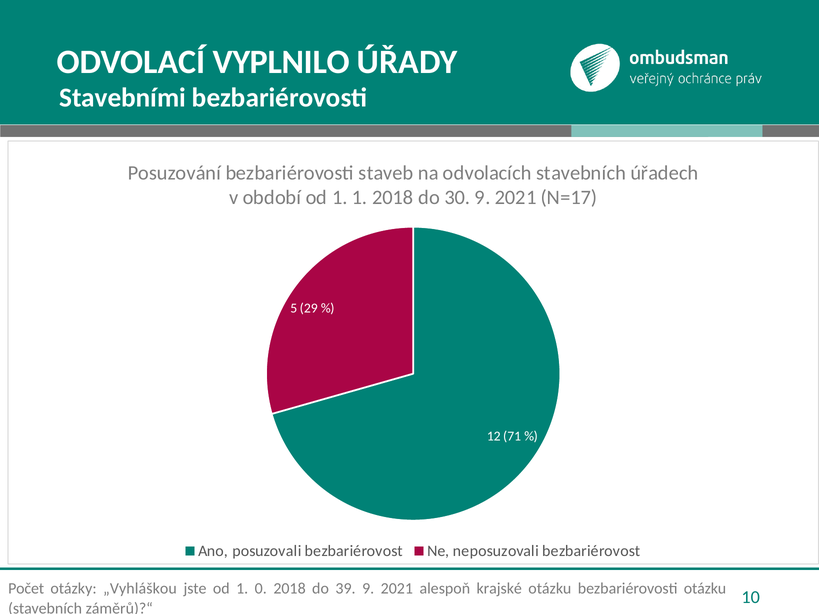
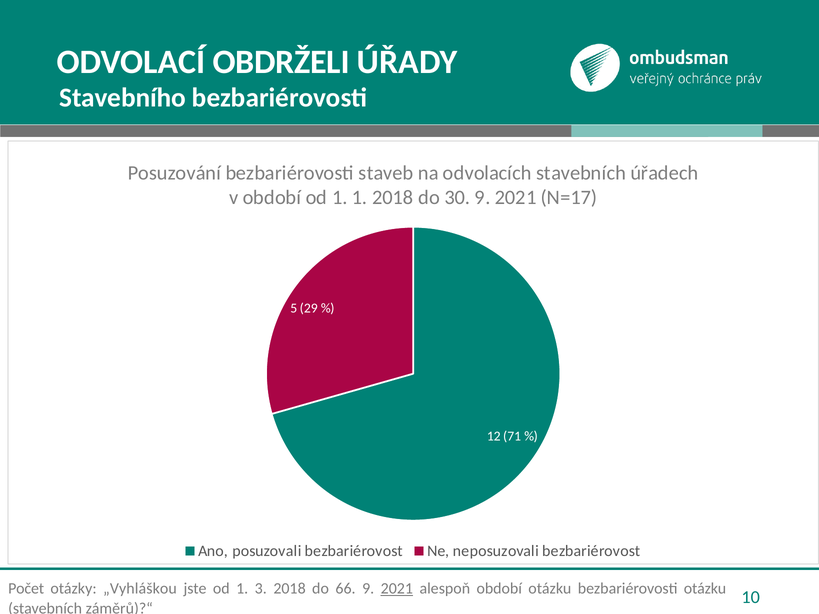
VYPLNILO: VYPLNILO -> OBDRŽELI
Stavebními: Stavebními -> Stavebního
0: 0 -> 3
39: 39 -> 66
2021 at (397, 589) underline: none -> present
alespoň krajské: krajské -> období
